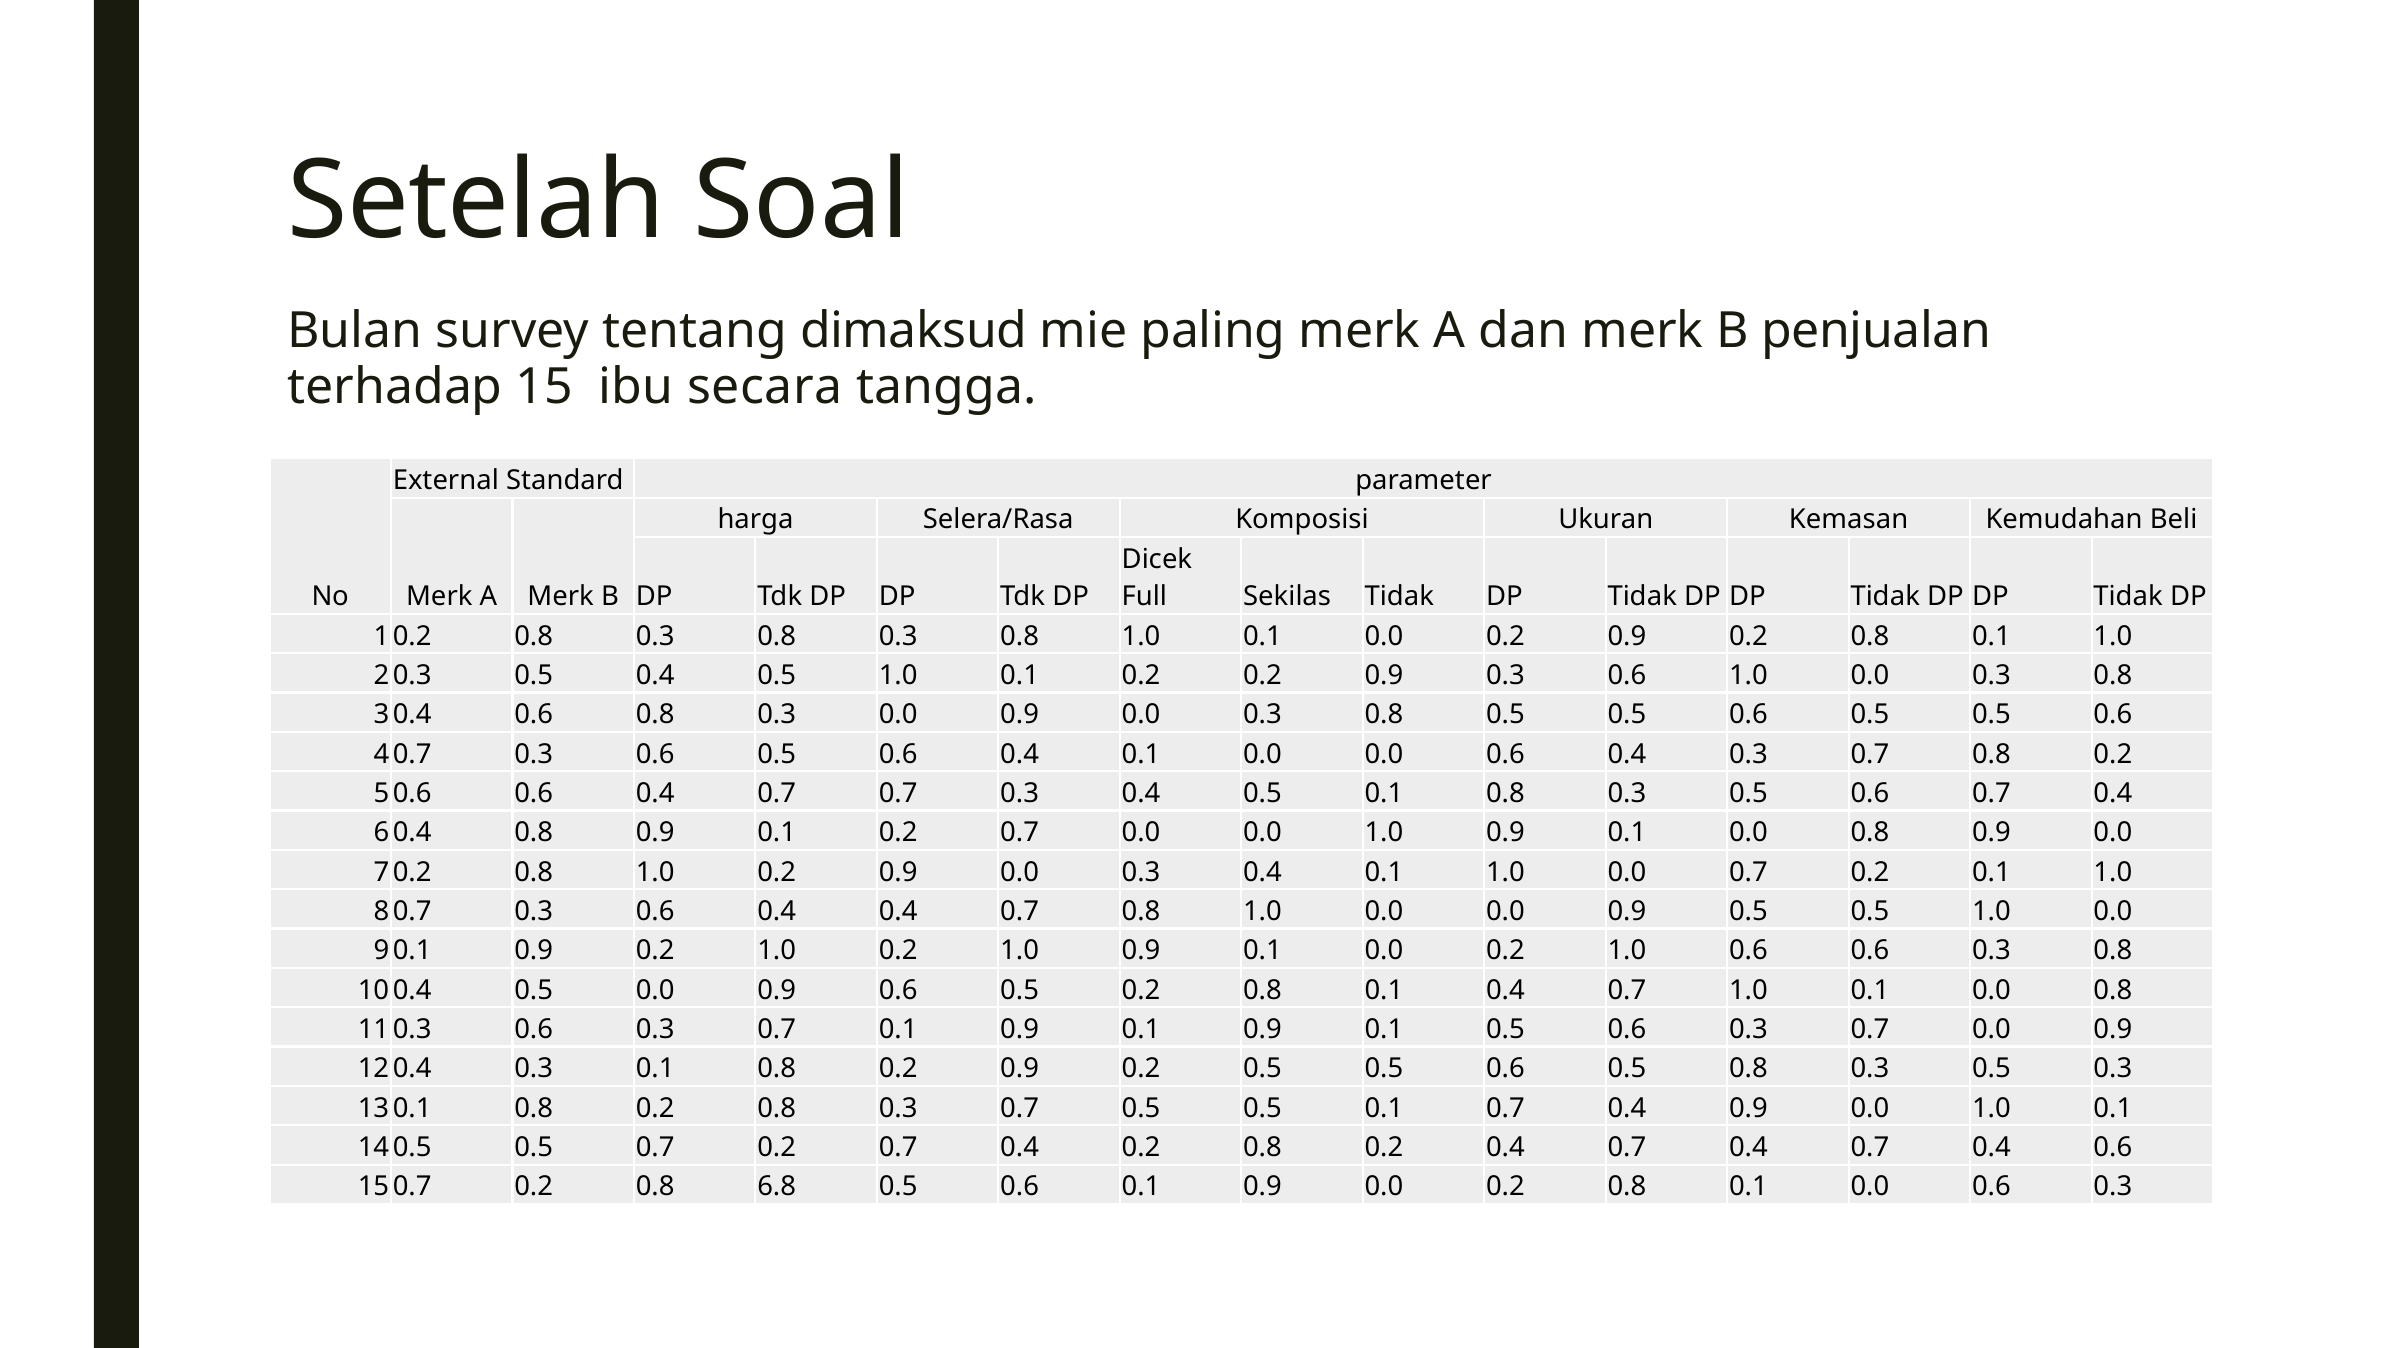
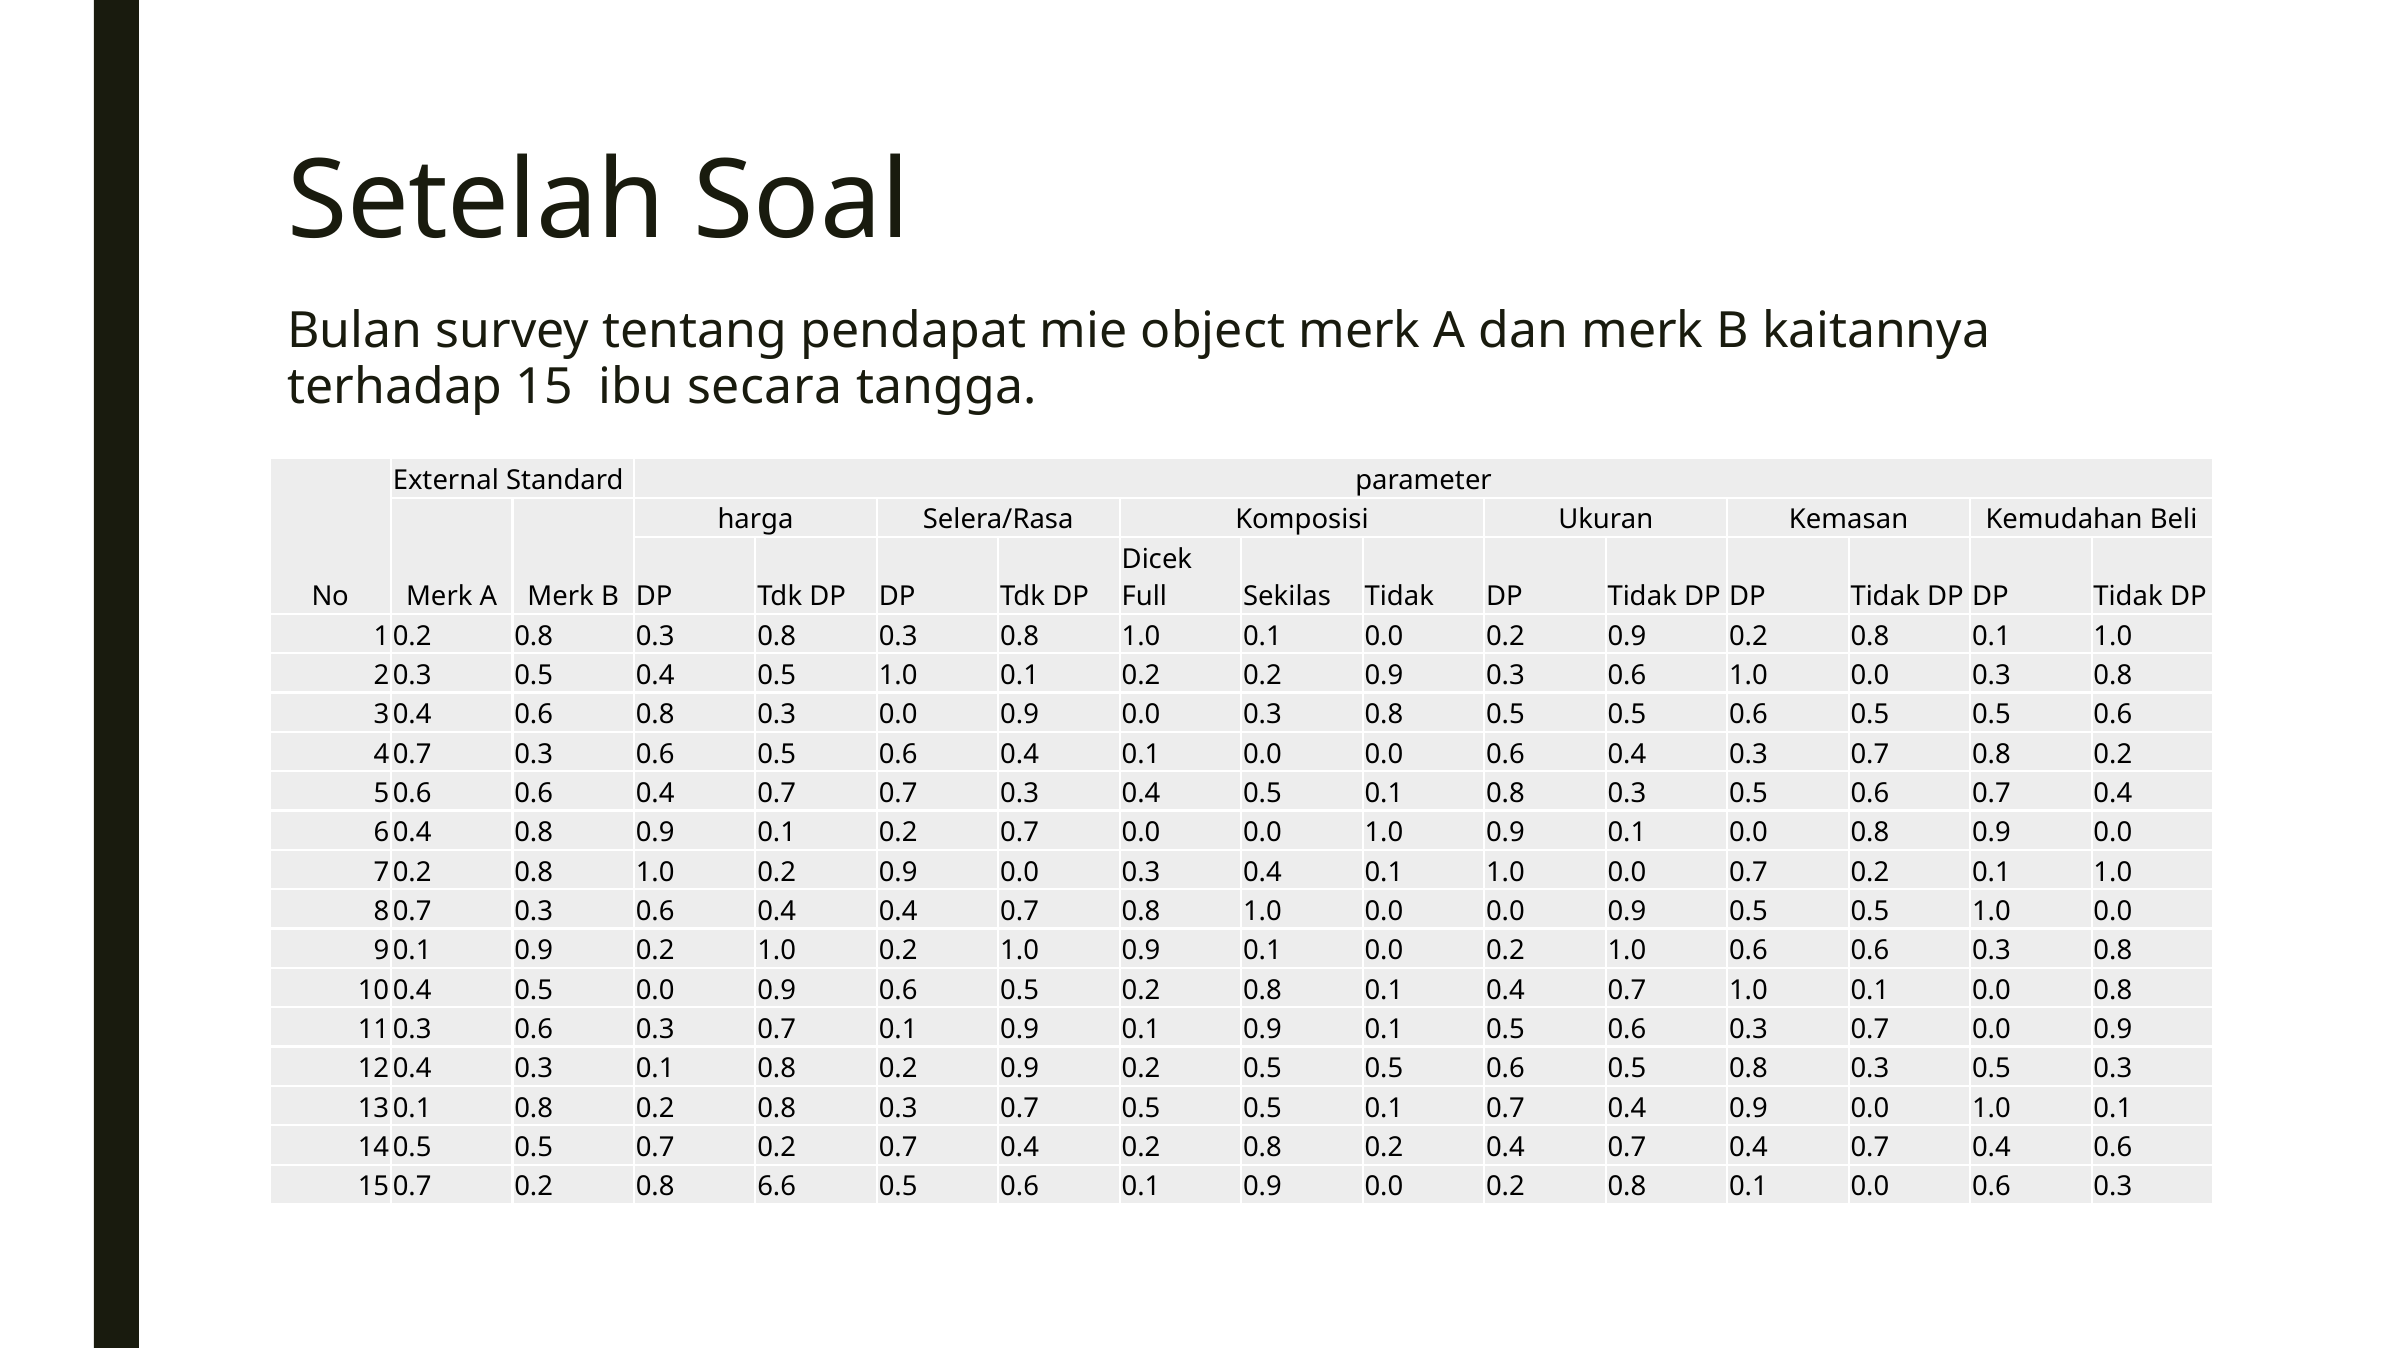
dimaksud: dimaksud -> pendapat
paling: paling -> object
penjualan: penjualan -> kaitannya
6.8: 6.8 -> 6.6
